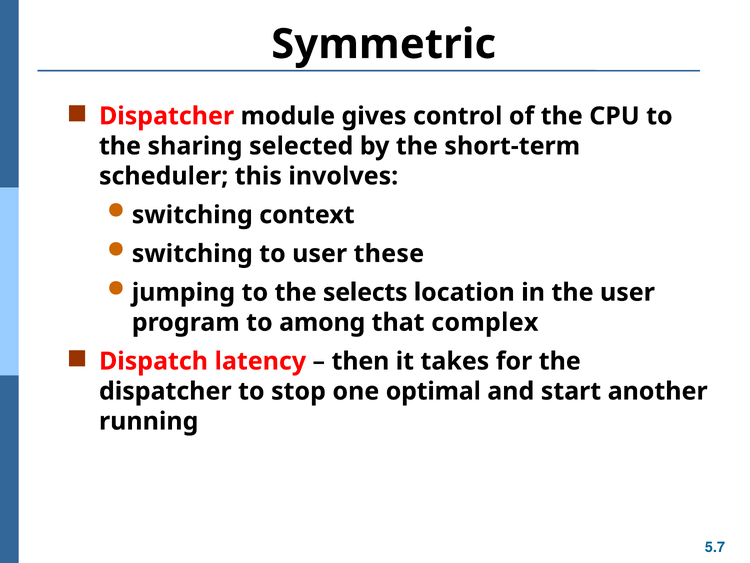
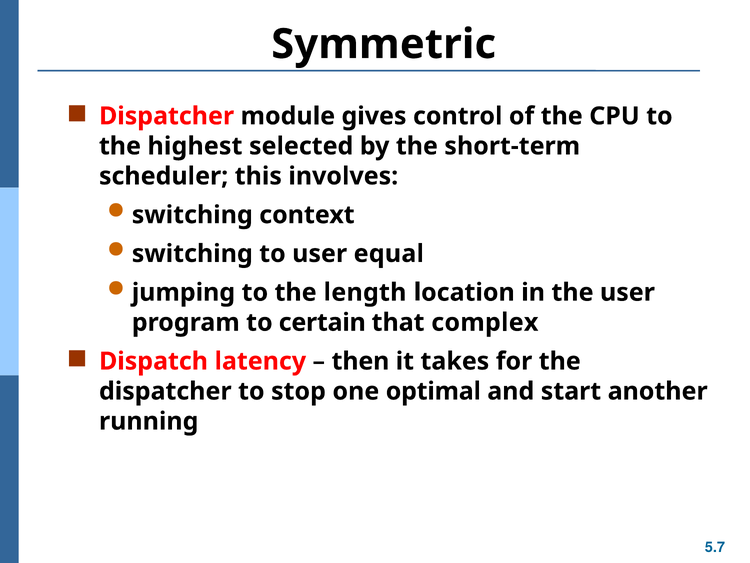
sharing: sharing -> highest
these: these -> equal
selects: selects -> length
among: among -> certain
